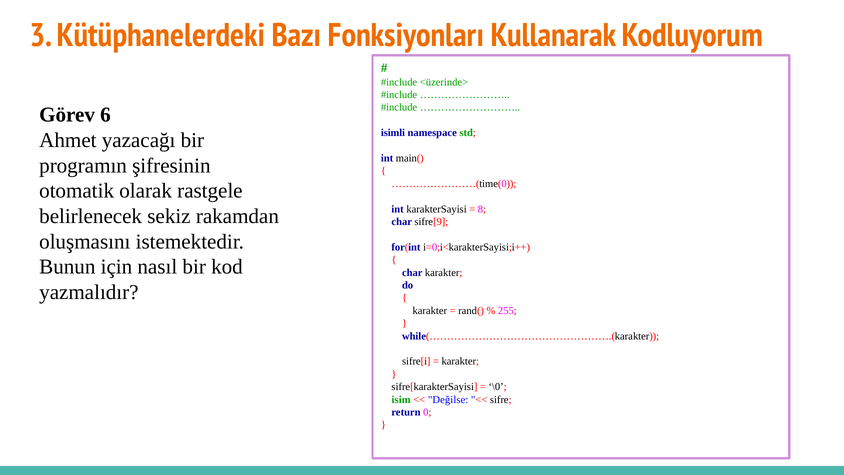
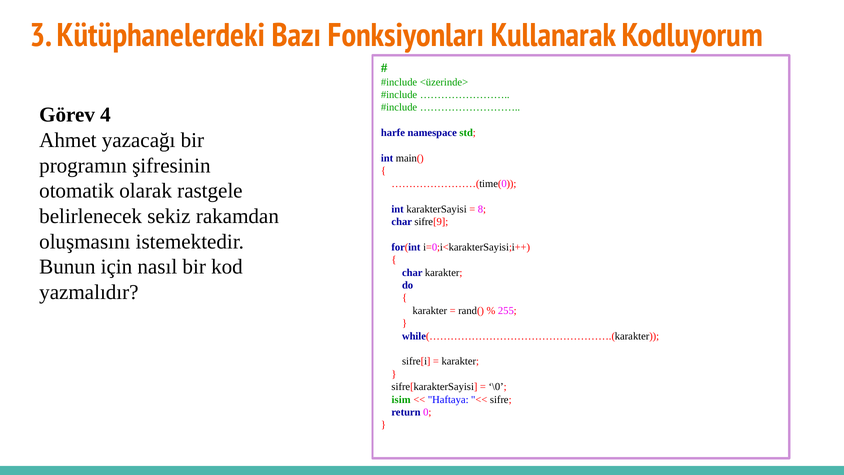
6: 6 -> 4
isimli: isimli -> harfe
Değilse: Değilse -> Haftaya
